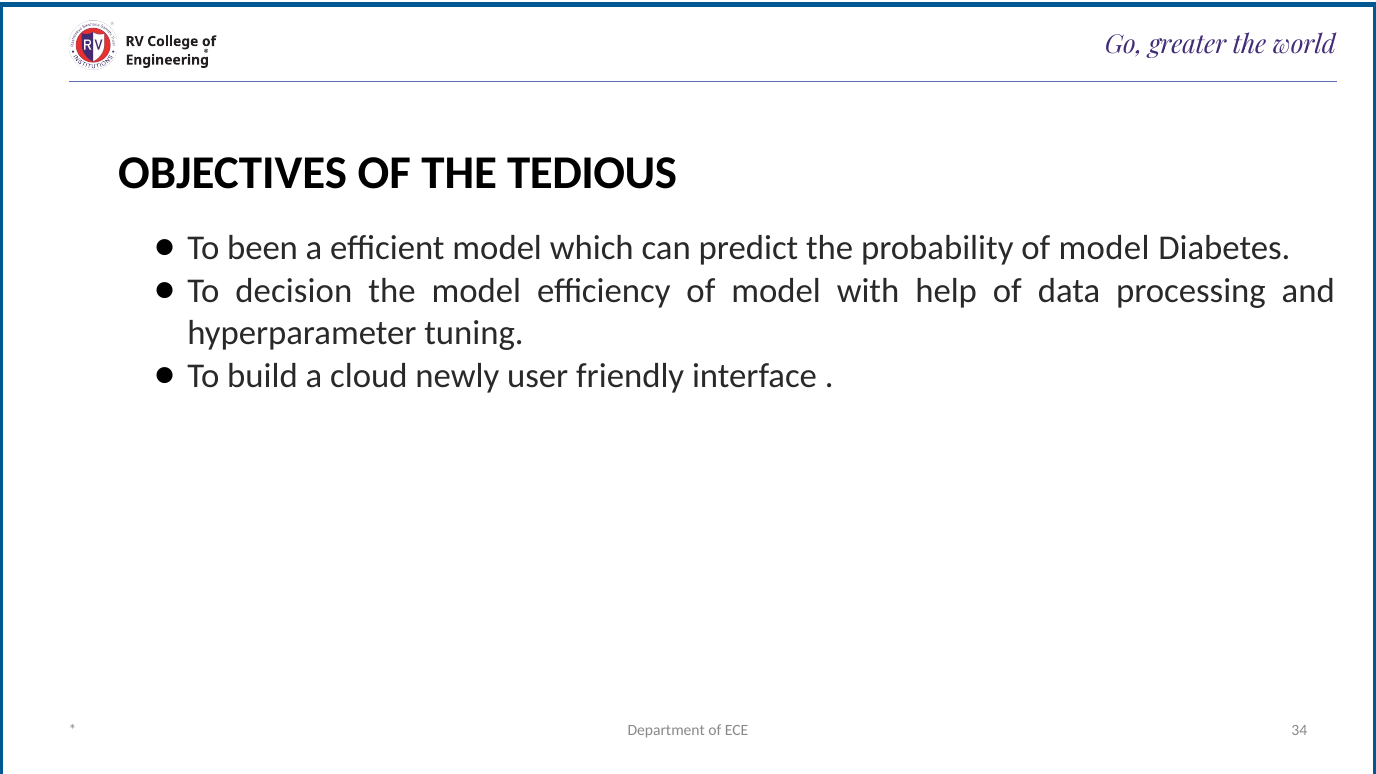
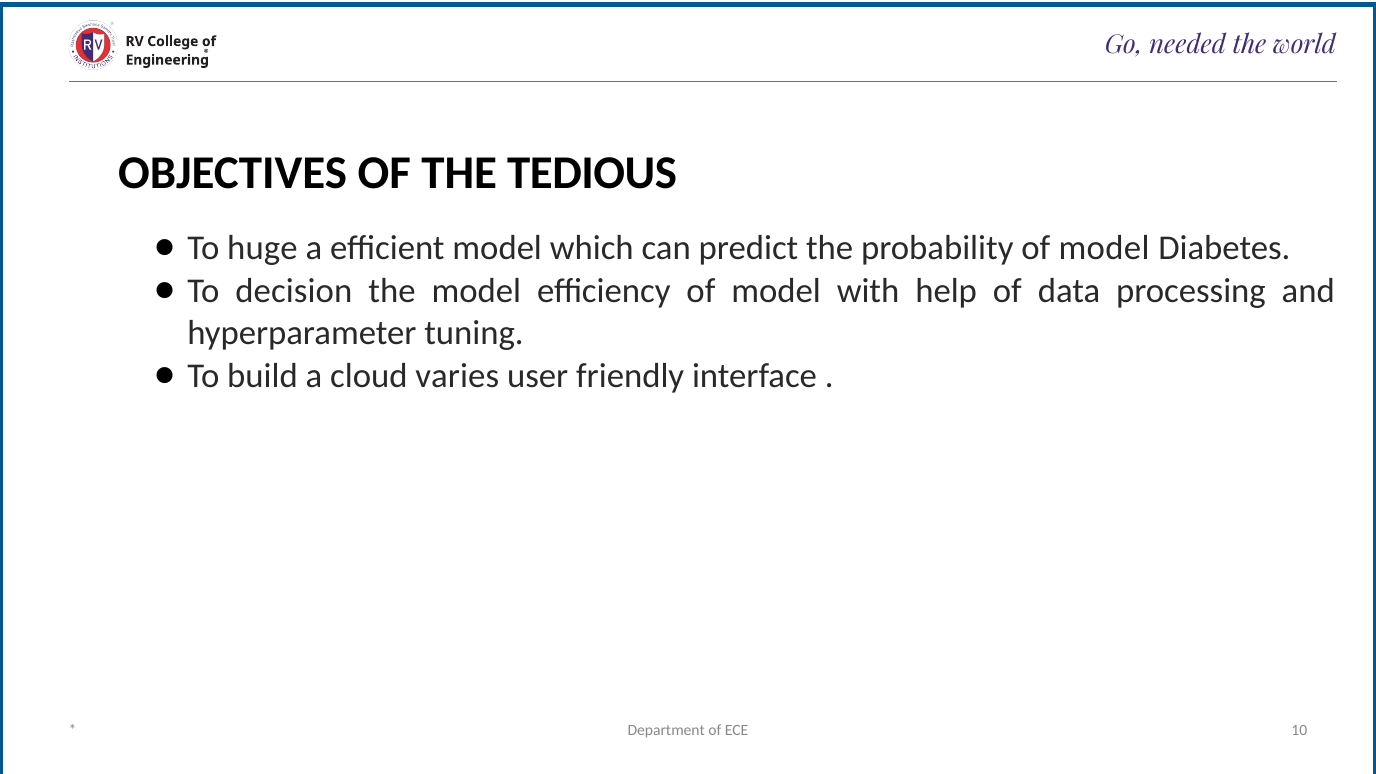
greater: greater -> needed
been: been -> huge
newly: newly -> varies
34: 34 -> 10
